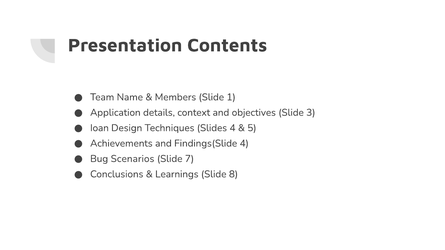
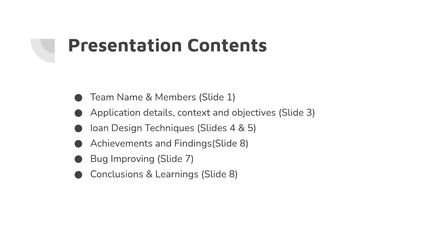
Findings(Slide 4: 4 -> 8
Scenarios: Scenarios -> Improving
